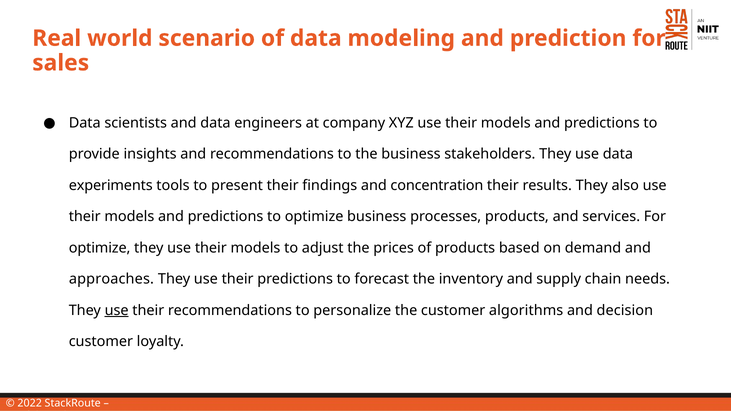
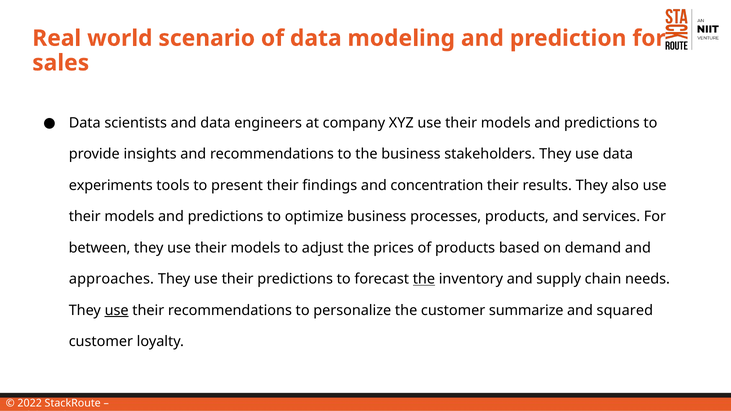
optimize at (100, 248): optimize -> between
the at (424, 279) underline: none -> present
algorithms: algorithms -> summarize
decision: decision -> squared
